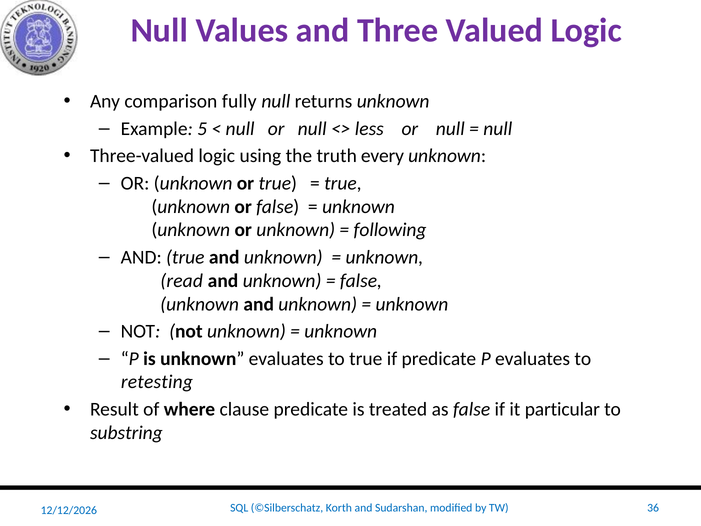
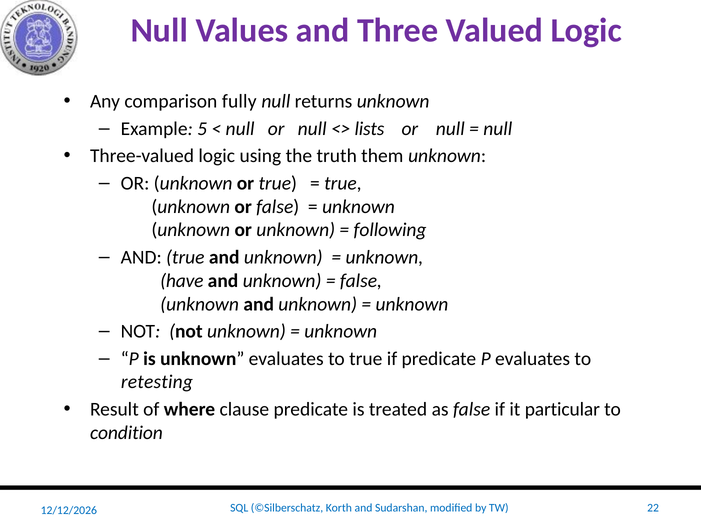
less: less -> lists
every: every -> them
read: read -> have
substring: substring -> condition
36: 36 -> 22
